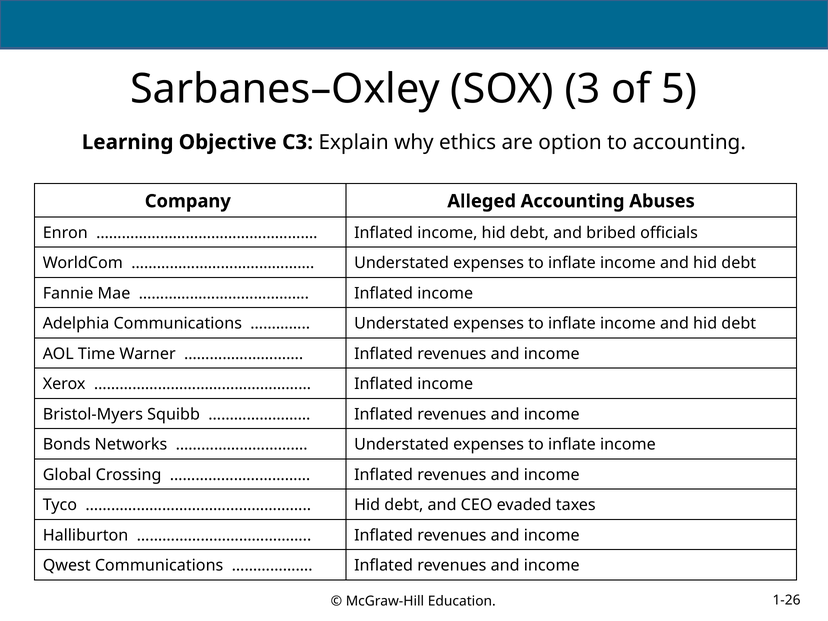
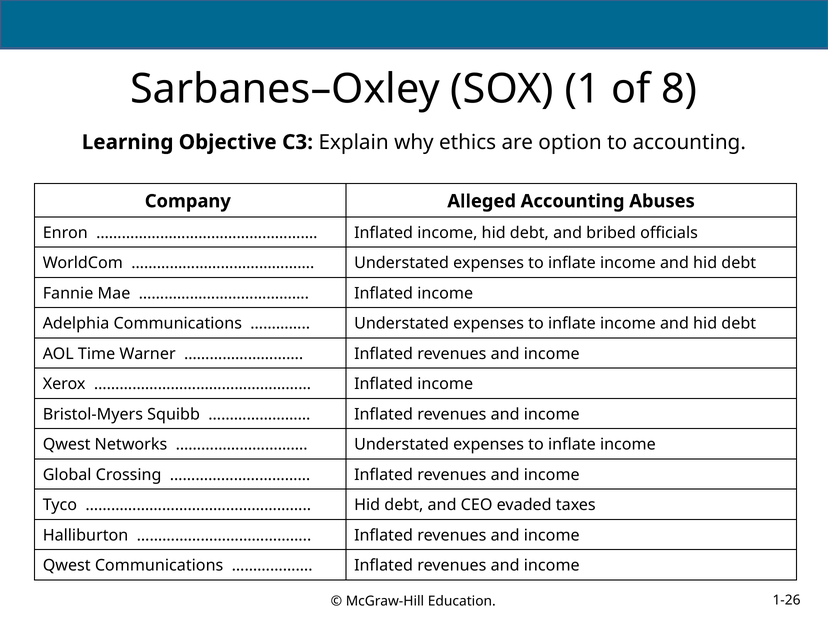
3: 3 -> 1
5: 5 -> 8
Bonds at (67, 445): Bonds -> Qwest
